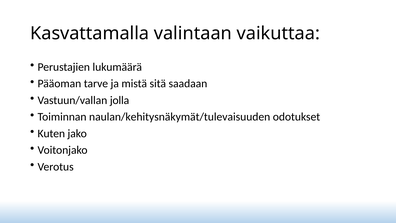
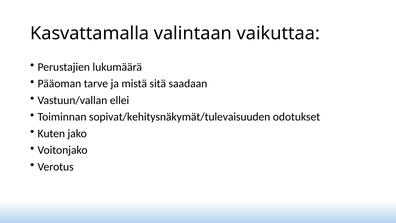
jolla: jolla -> ellei
naulan/kehitysnäkymät/tulevaisuuden: naulan/kehitysnäkymät/tulevaisuuden -> sopivat/kehitysnäkymät/tulevaisuuden
